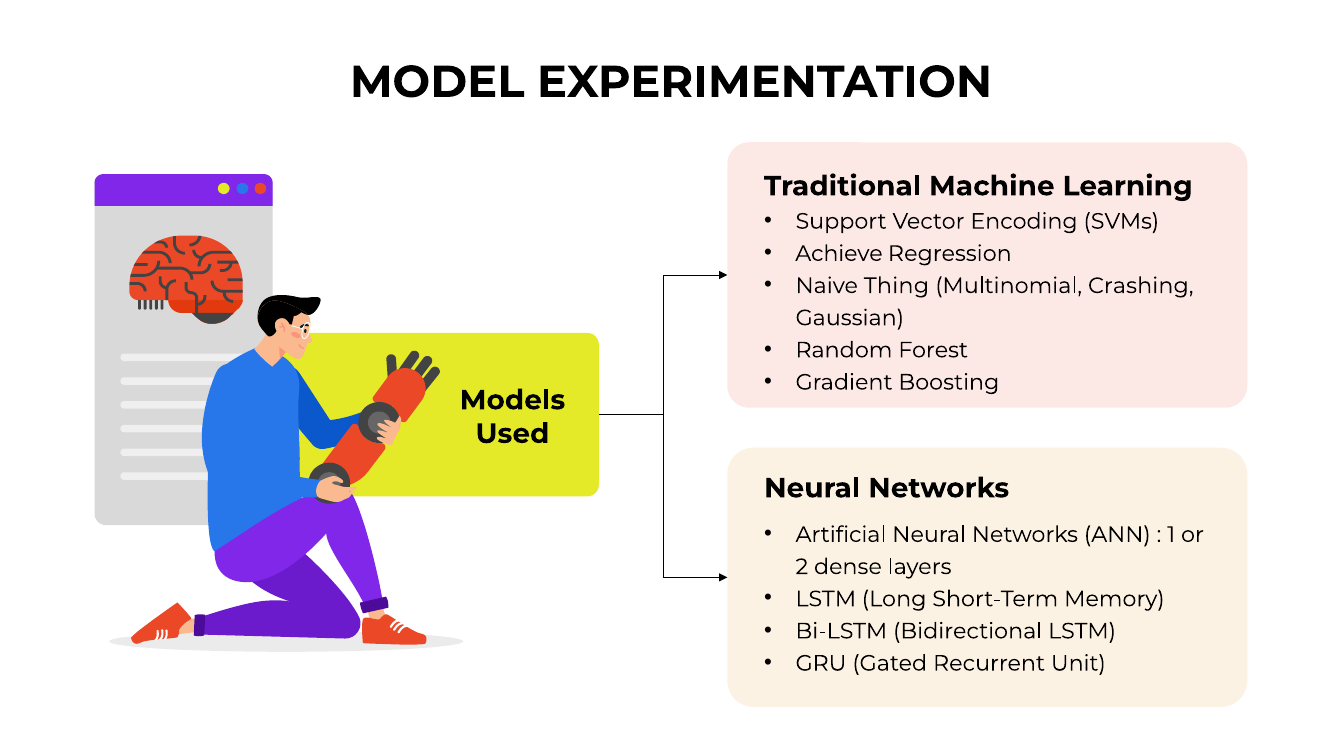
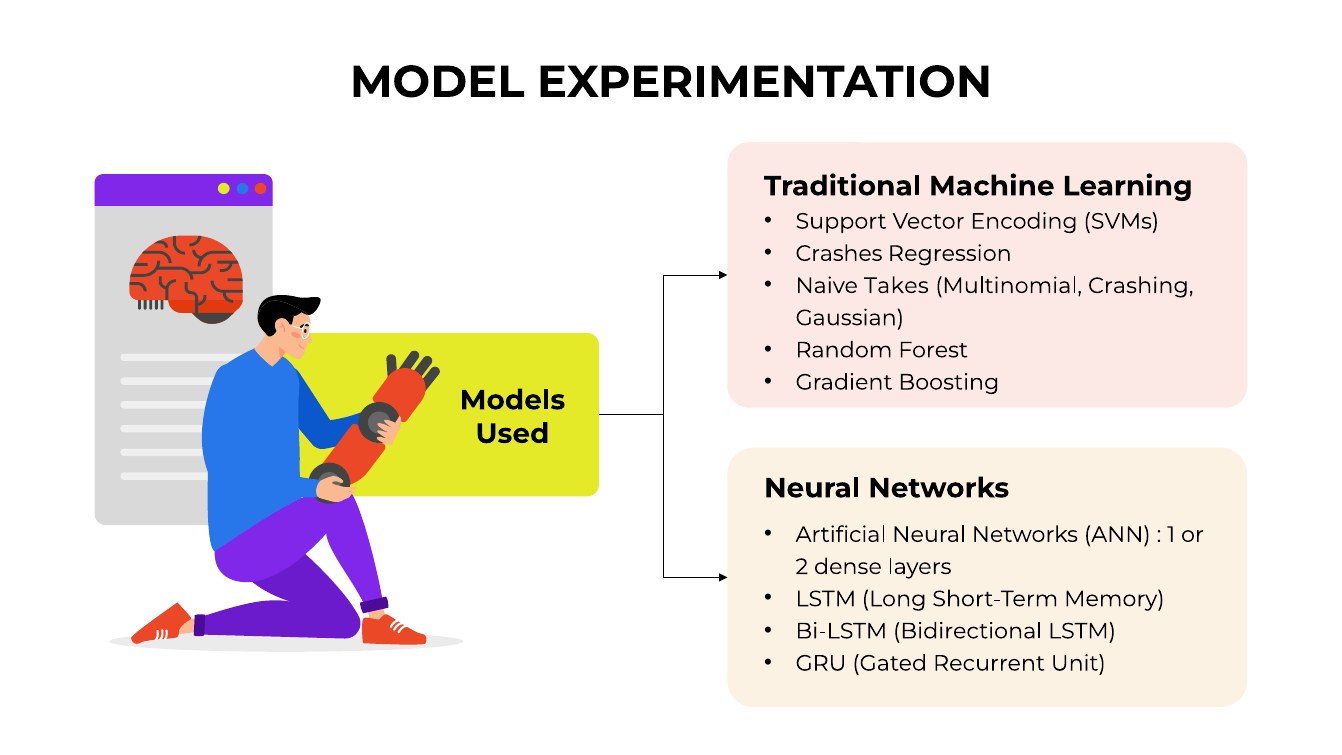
Achieve: Achieve -> Crashes
Thing: Thing -> Takes
